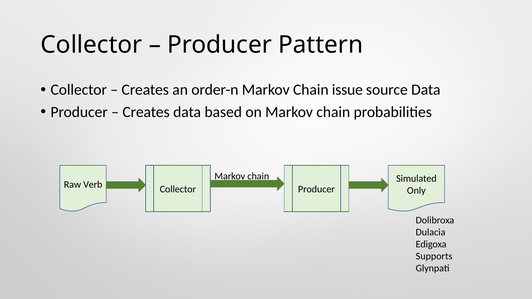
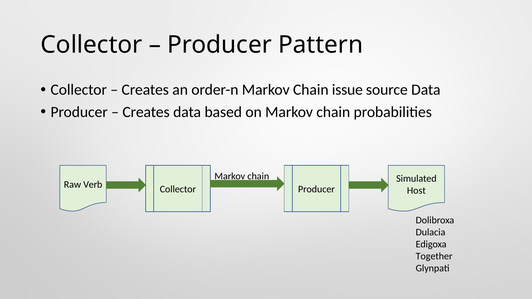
Only: Only -> Host
Supports: Supports -> Together
